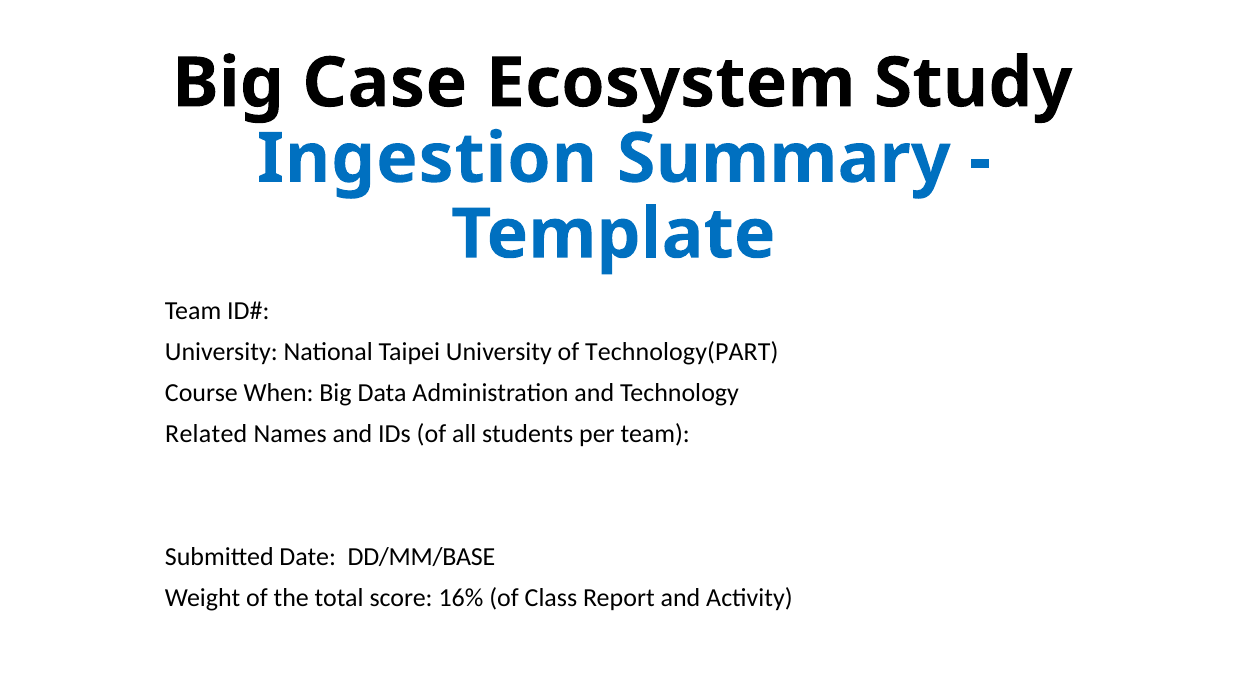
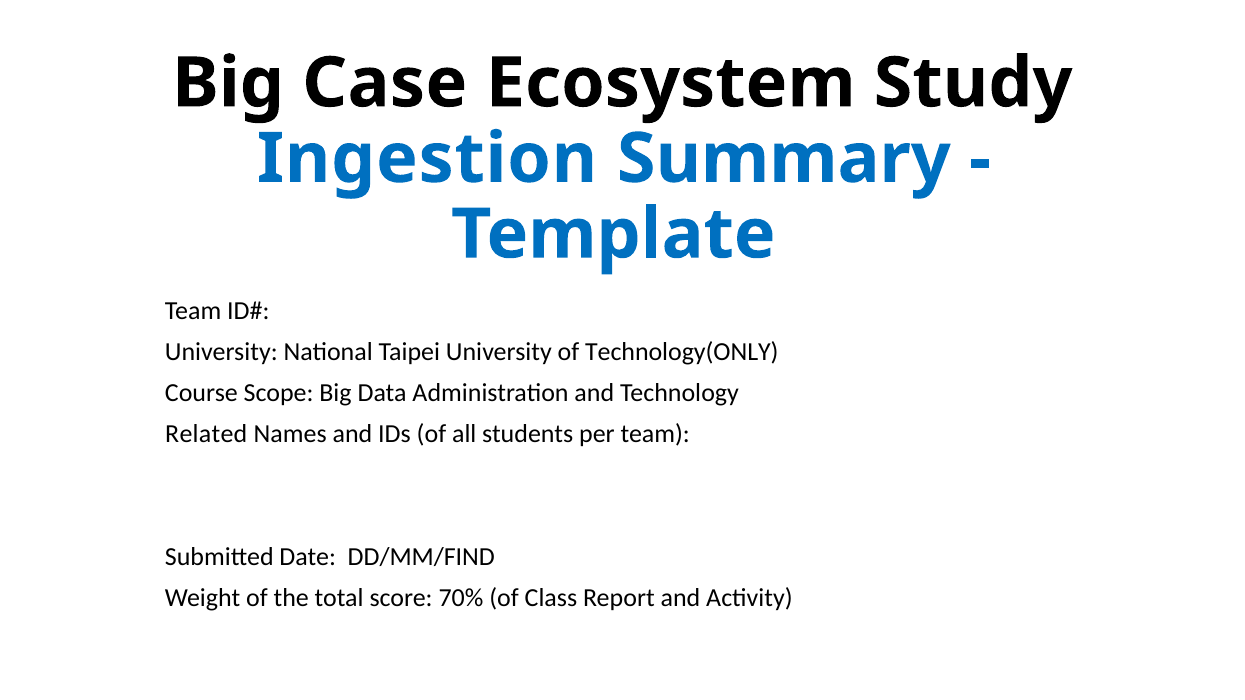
Technology(PART: Technology(PART -> Technology(ONLY
When: When -> Scope
DD/MM/BASE: DD/MM/BASE -> DD/MM/FIND
16%: 16% -> 70%
